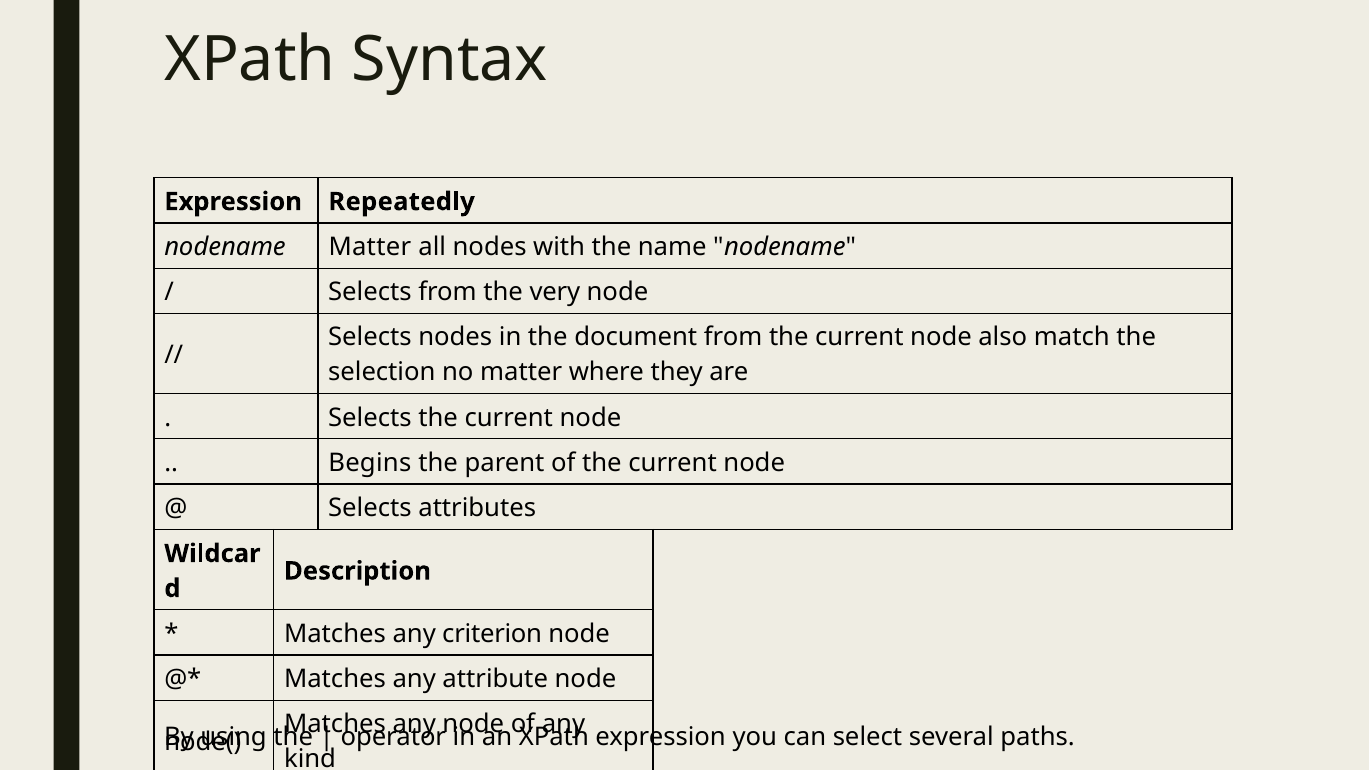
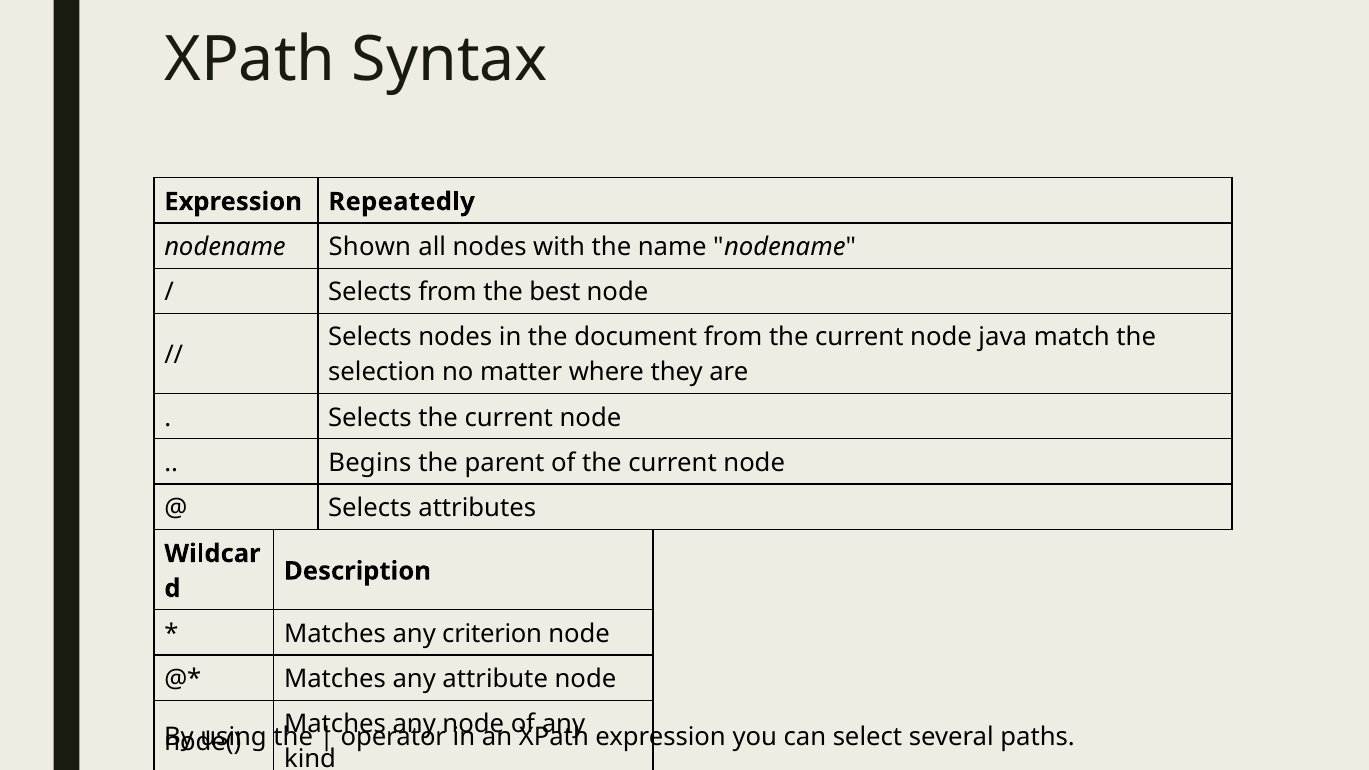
nodename Matter: Matter -> Shown
very: very -> best
also: also -> java
